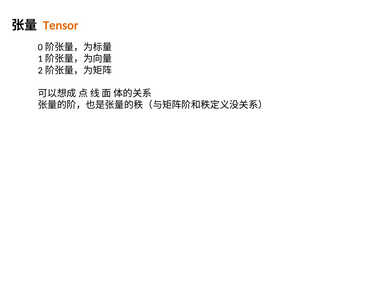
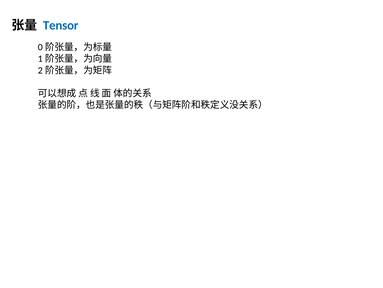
Tensor colour: orange -> blue
